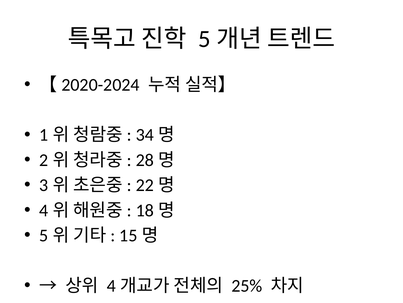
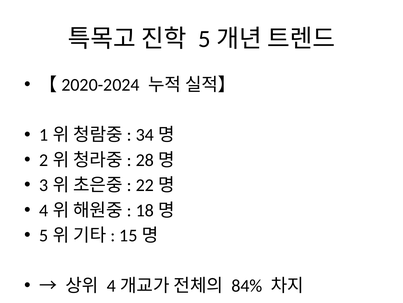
25%: 25% -> 84%
